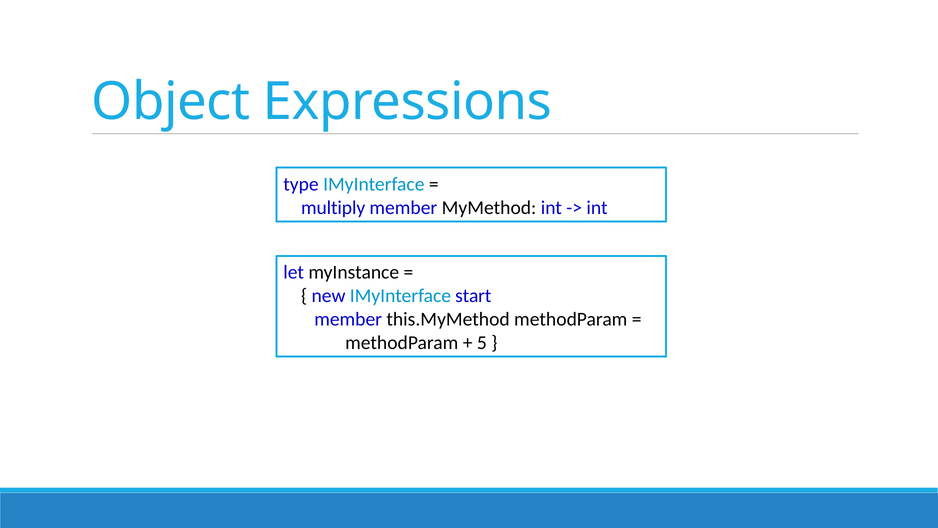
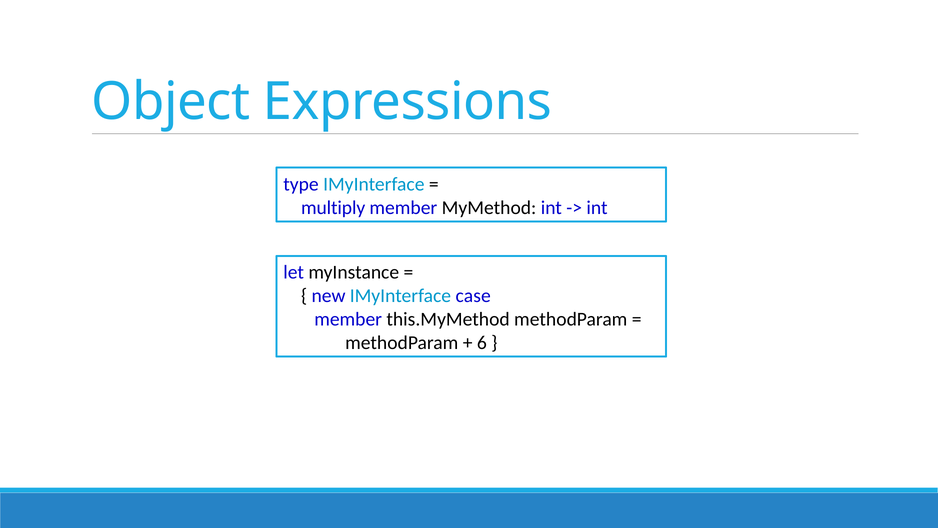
start: start -> case
5: 5 -> 6
